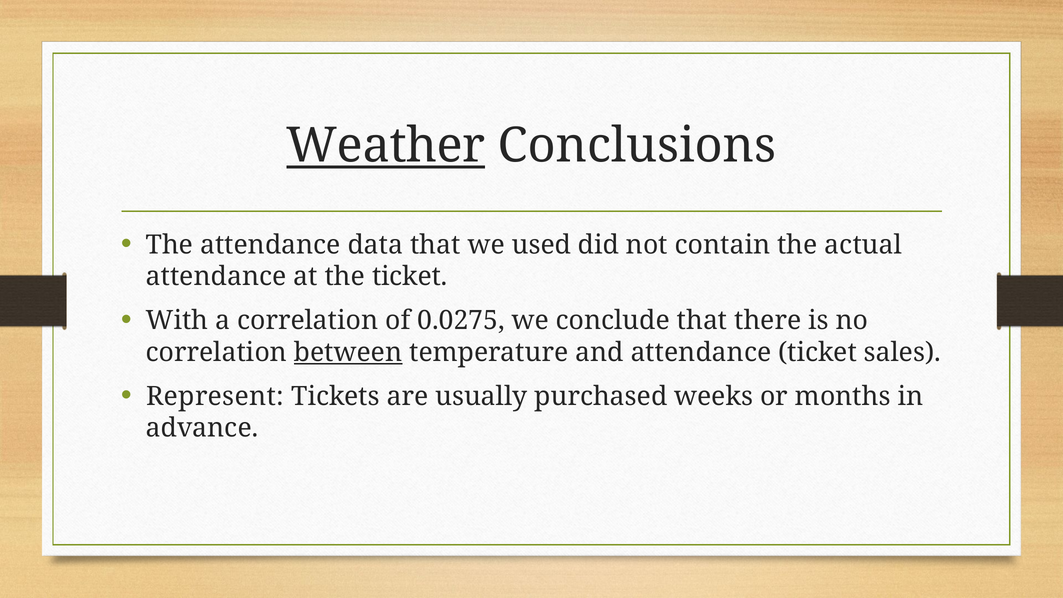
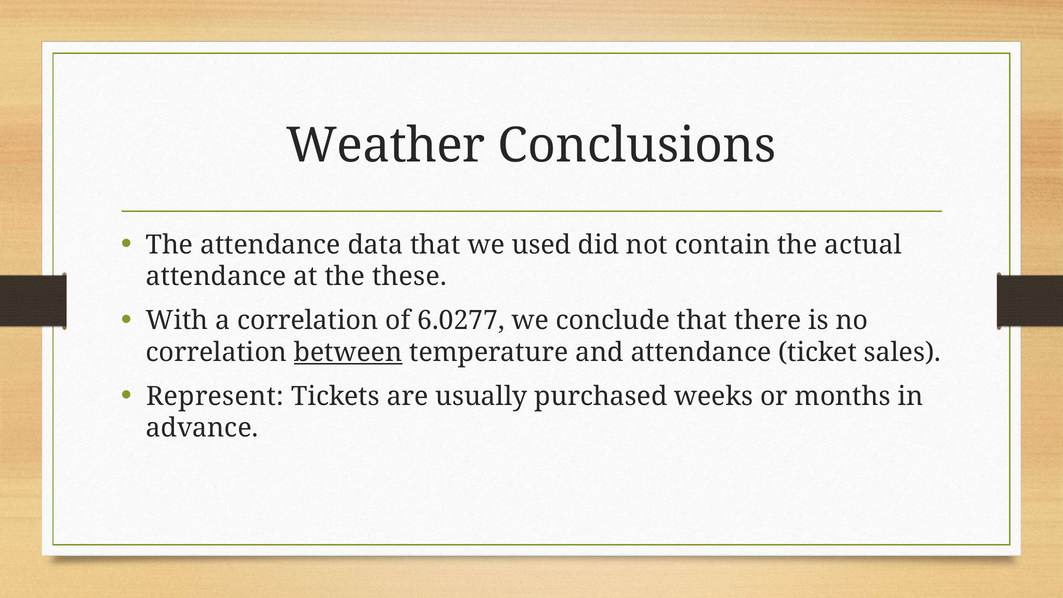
Weather underline: present -> none
the ticket: ticket -> these
0.0275: 0.0275 -> 6.0277
